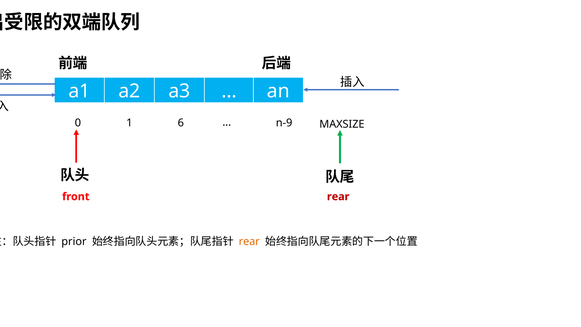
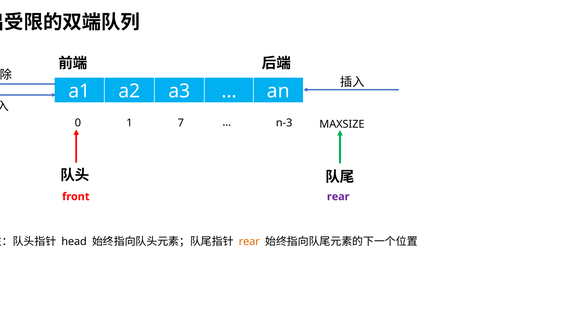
6: 6 -> 7
n-9: n-9 -> n-3
rear at (338, 197) colour: red -> purple
prior: prior -> head
